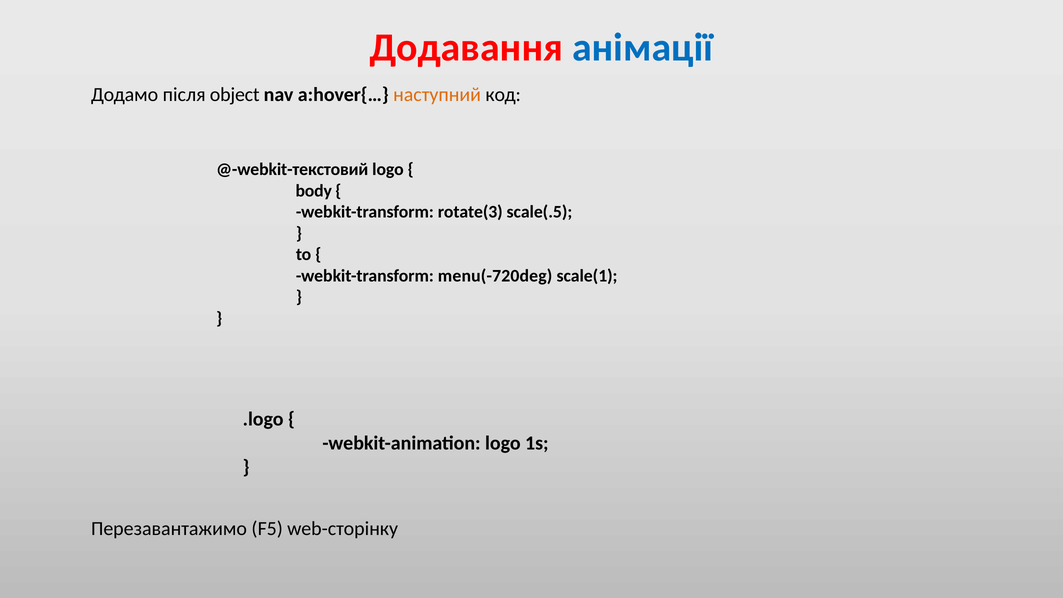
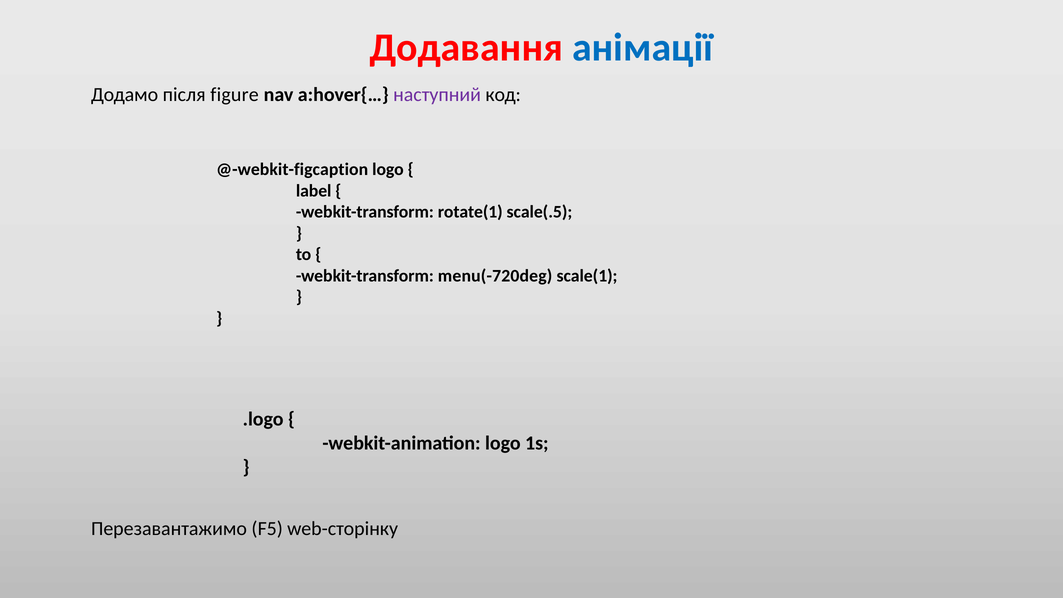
object: object -> figure
наступний colour: orange -> purple
@-webkit-текстовий: @-webkit-текстовий -> @-webkit-figcaption
body: body -> label
rotate(3: rotate(3 -> rotate(1
